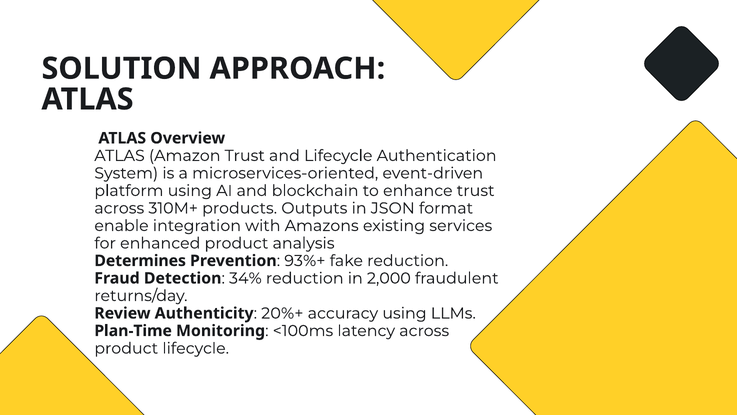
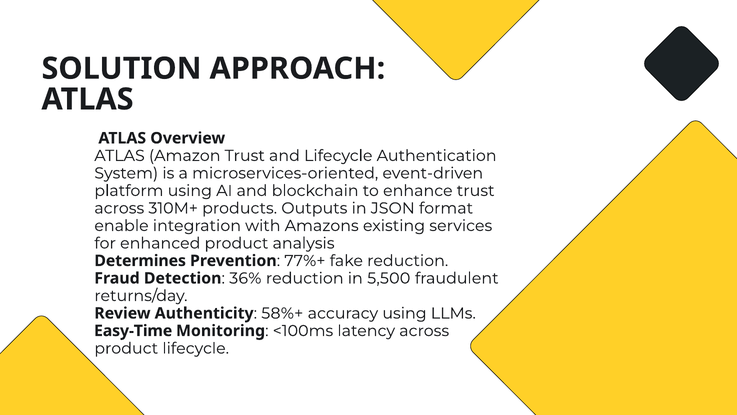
93%+: 93%+ -> 77%+
34%: 34% -> 36%
2,000: 2,000 -> 5,500
20%+: 20%+ -> 58%+
Plan-Time: Plan-Time -> Easy-Time
